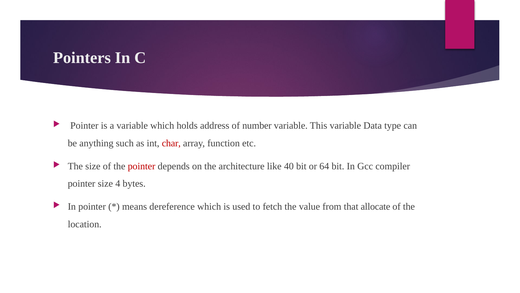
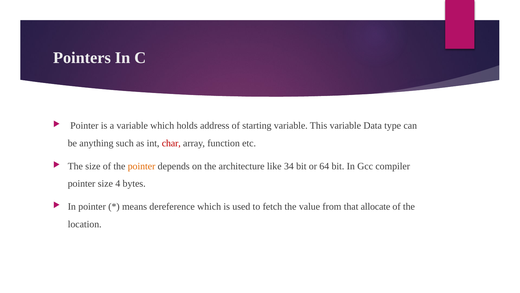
number: number -> starting
pointer at (142, 166) colour: red -> orange
40: 40 -> 34
